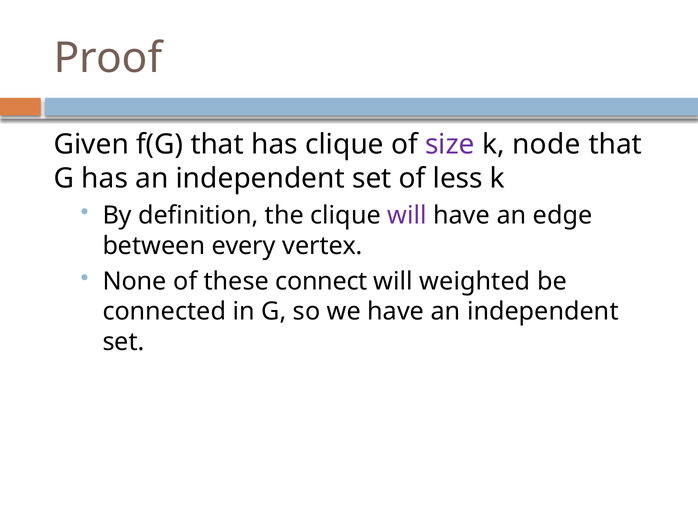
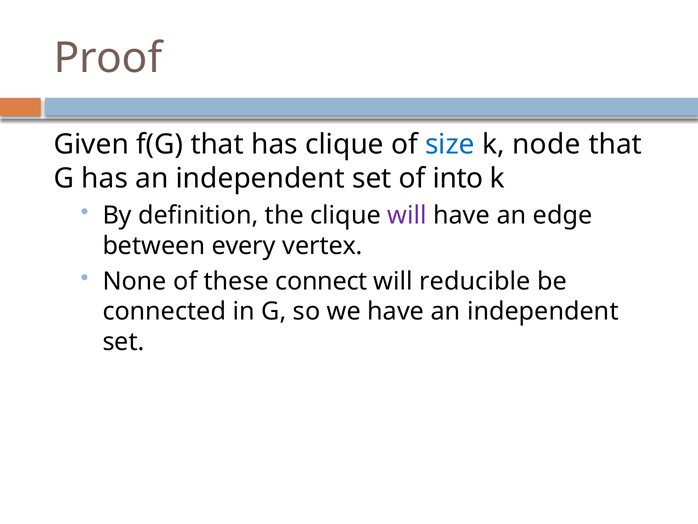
size colour: purple -> blue
less: less -> into
weighted: weighted -> reducible
